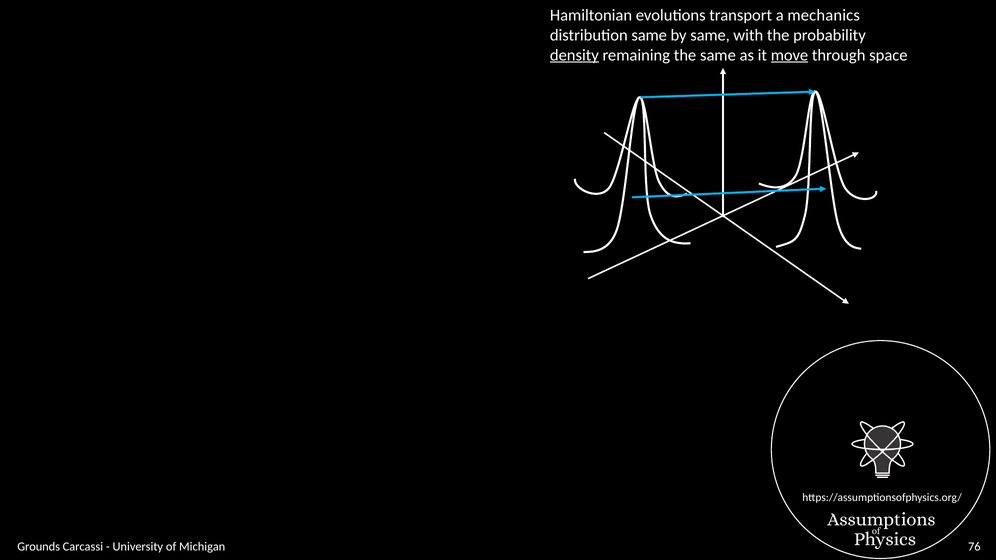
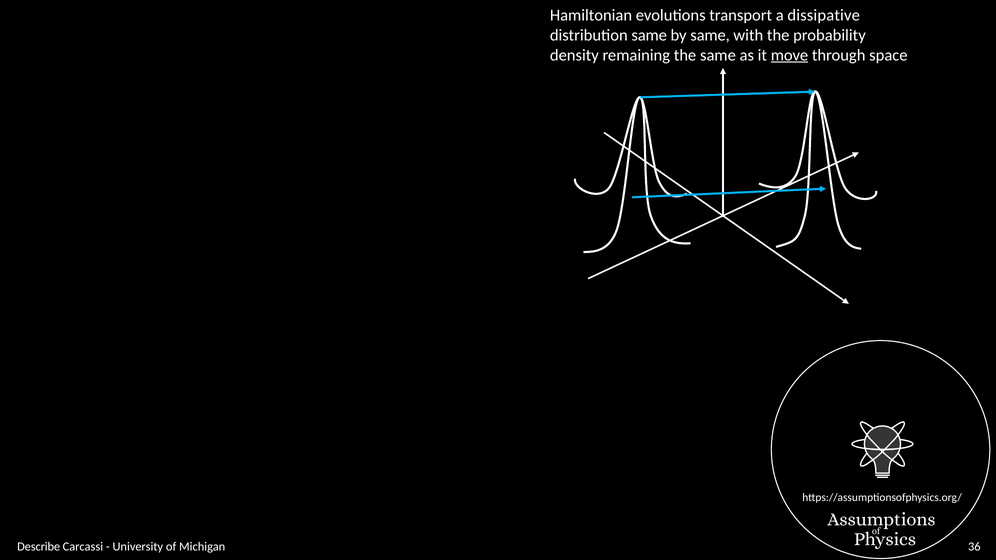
mechanics: mechanics -> dissipative
density underline: present -> none
Grounds: Grounds -> Describe
76: 76 -> 36
